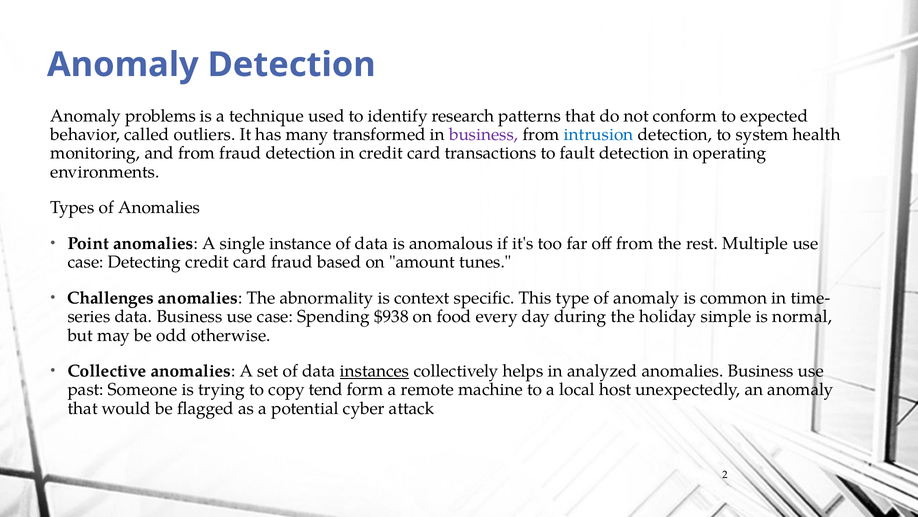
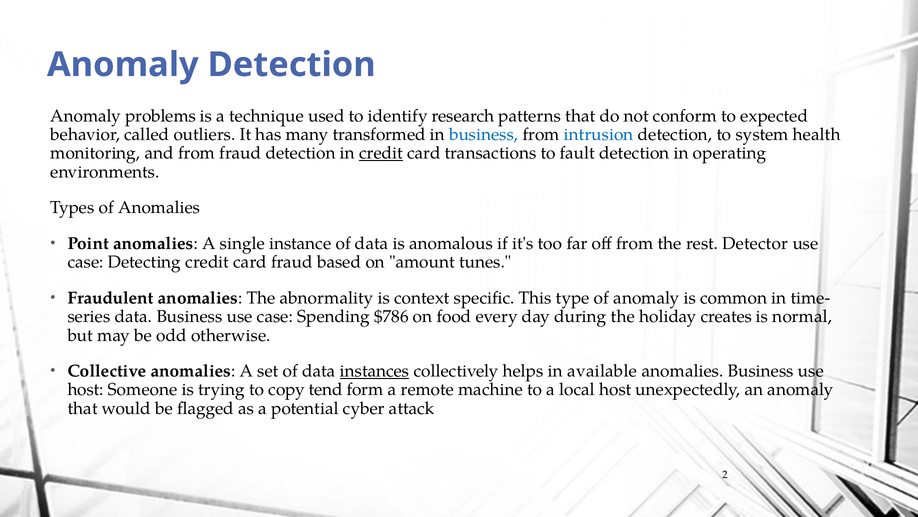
business at (484, 135) colour: purple -> blue
credit at (381, 153) underline: none -> present
Multiple: Multiple -> Detector
Challenges: Challenges -> Fraudulent
$938: $938 -> $786
simple: simple -> creates
analyzed: analyzed -> available
past at (86, 389): past -> host
